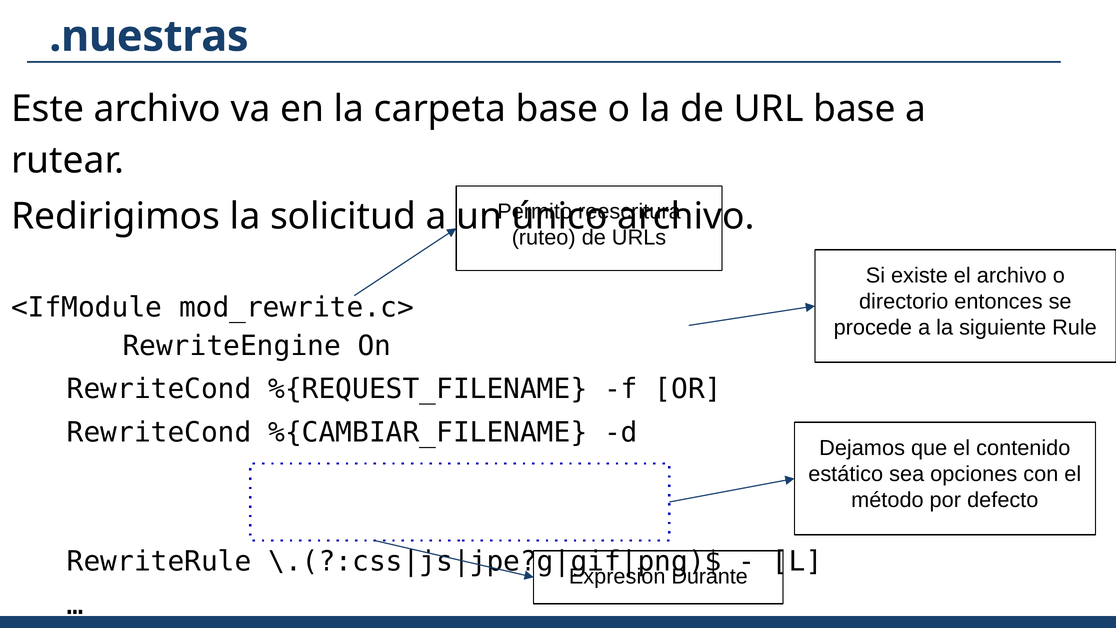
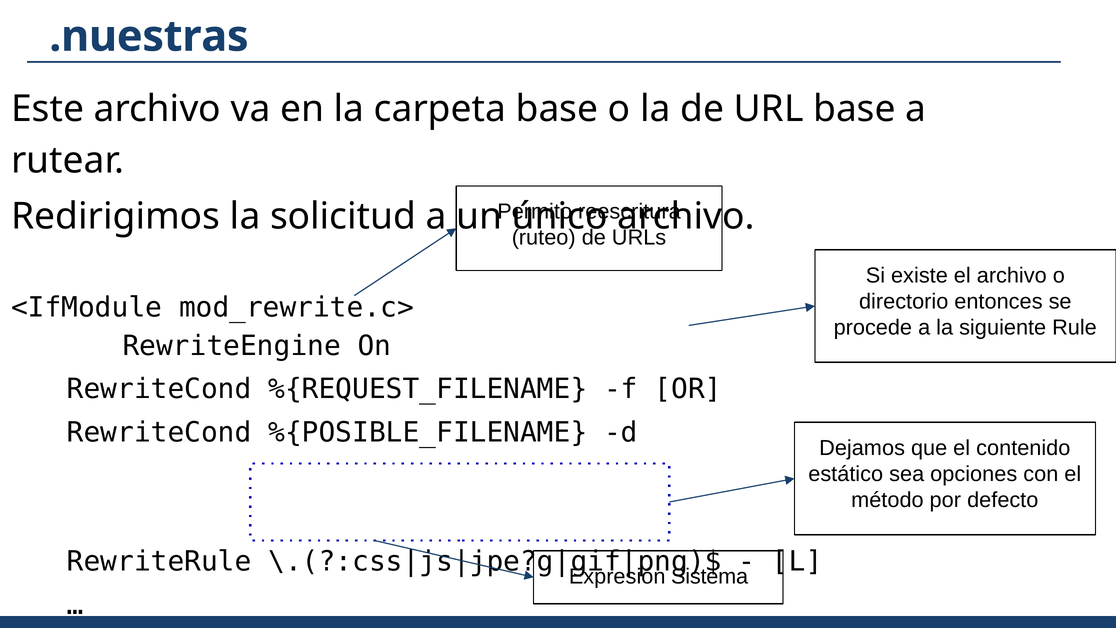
%{CAMBIAR_FILENAME: %{CAMBIAR_FILENAME -> %{POSIBLE_FILENAME
Durante: Durante -> Sistema
